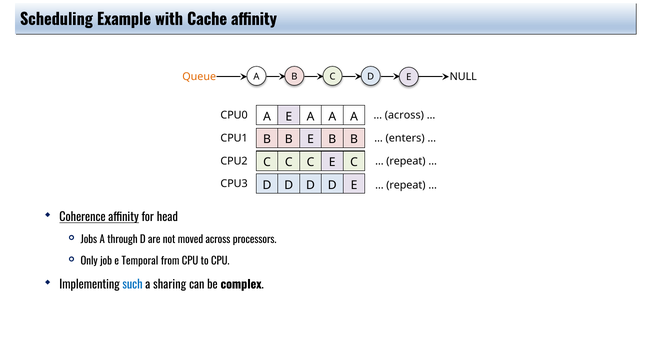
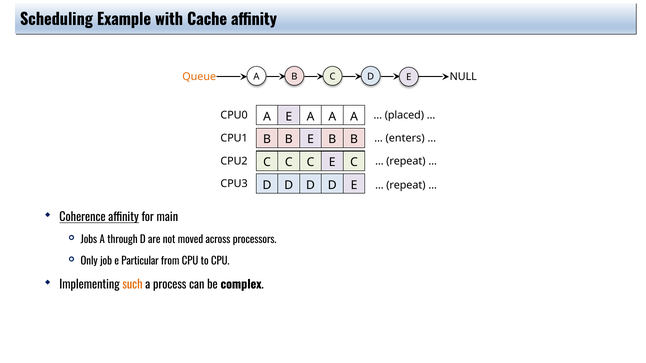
across at (404, 115): across -> placed
head: head -> main
Temporal: Temporal -> Particular
such colour: blue -> orange
sharing: sharing -> process
